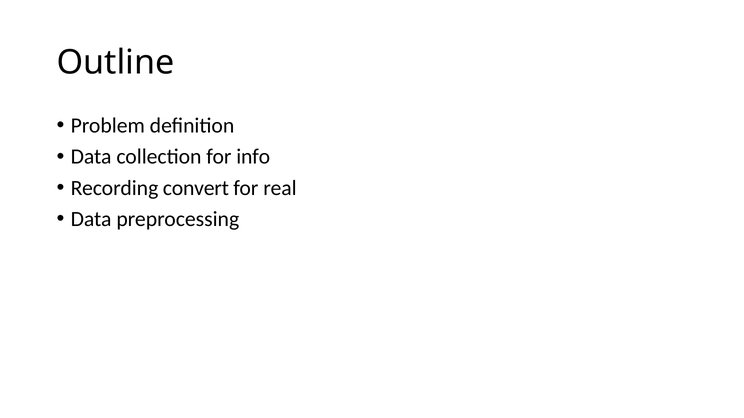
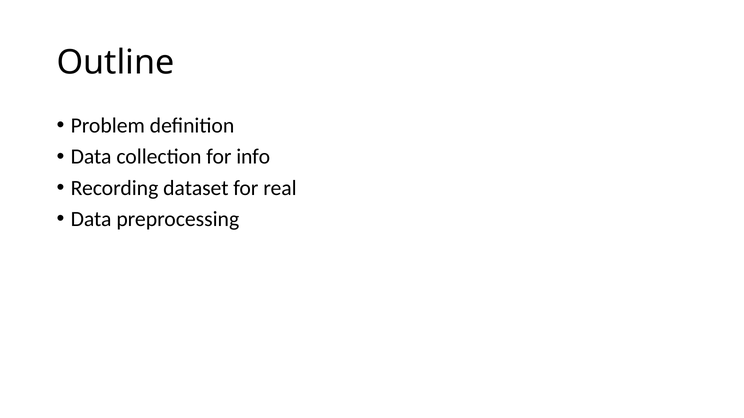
convert: convert -> dataset
